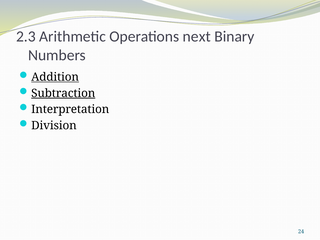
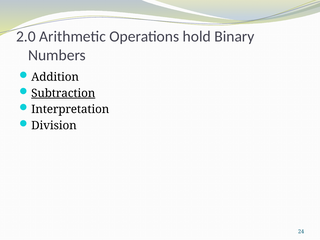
2.3: 2.3 -> 2.0
next: next -> hold
Addition underline: present -> none
